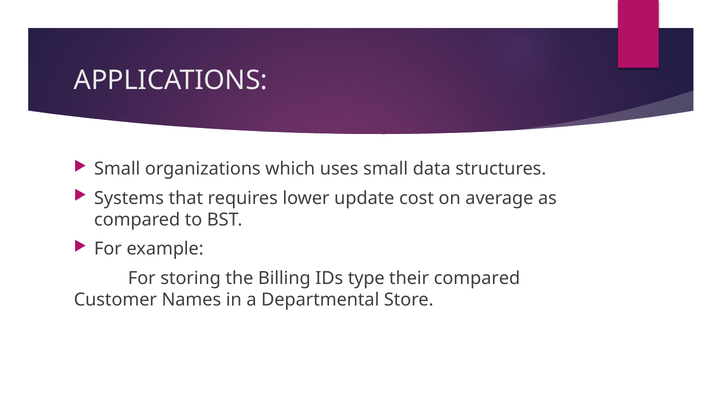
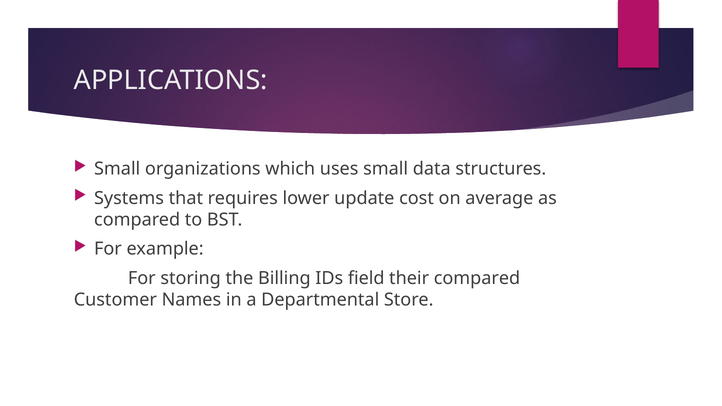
type: type -> field
